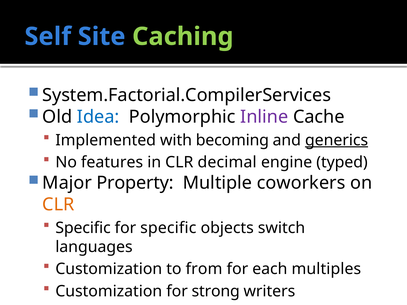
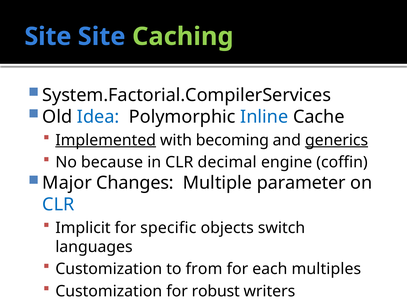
Self at (48, 37): Self -> Site
Inline colour: purple -> blue
Implemented underline: none -> present
features: features -> because
typed: typed -> coffin
Property: Property -> Changes
coworkers: coworkers -> parameter
CLR at (58, 205) colour: orange -> blue
Specific at (83, 228): Specific -> Implicit
strong: strong -> robust
